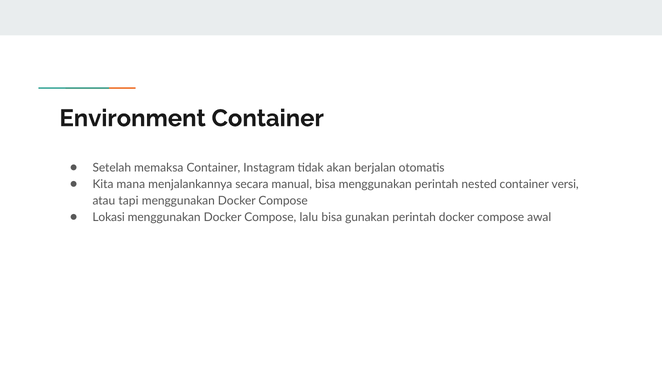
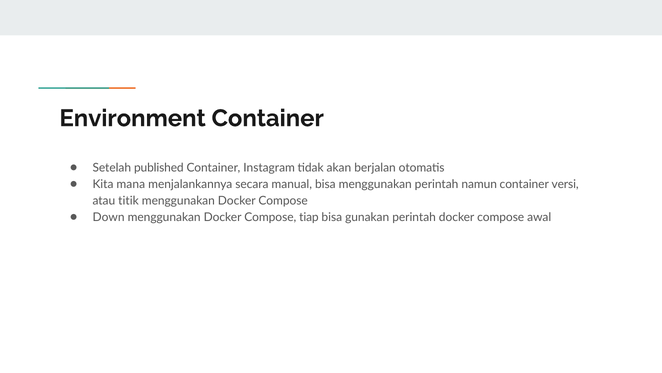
memaksa: memaksa -> published
nested: nested -> namun
tapi: tapi -> titik
Lokasi: Lokasi -> Down
lalu: lalu -> tiap
